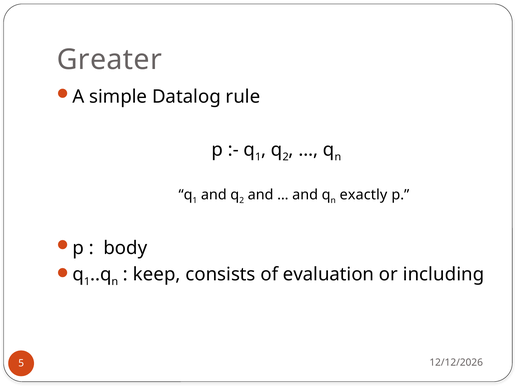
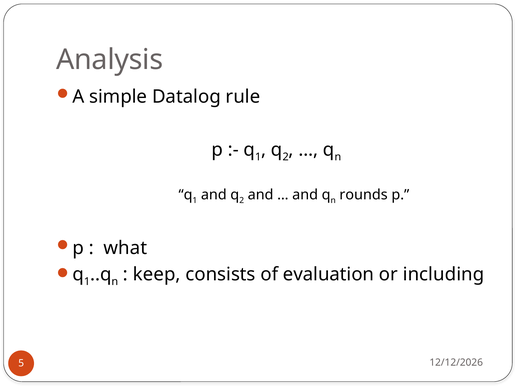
Greater: Greater -> Analysis
exactly: exactly -> rounds
body: body -> what
